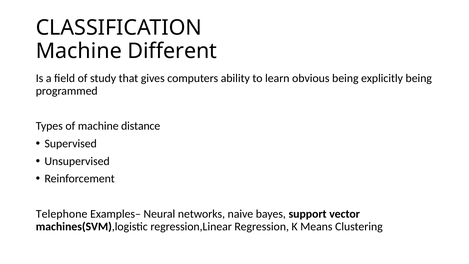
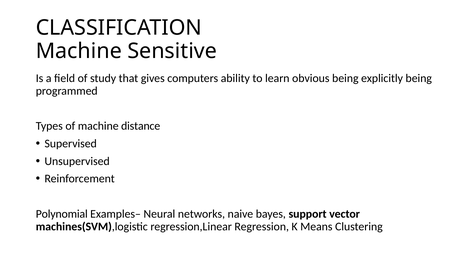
Different: Different -> Sensitive
Telephone: Telephone -> Polynomial
